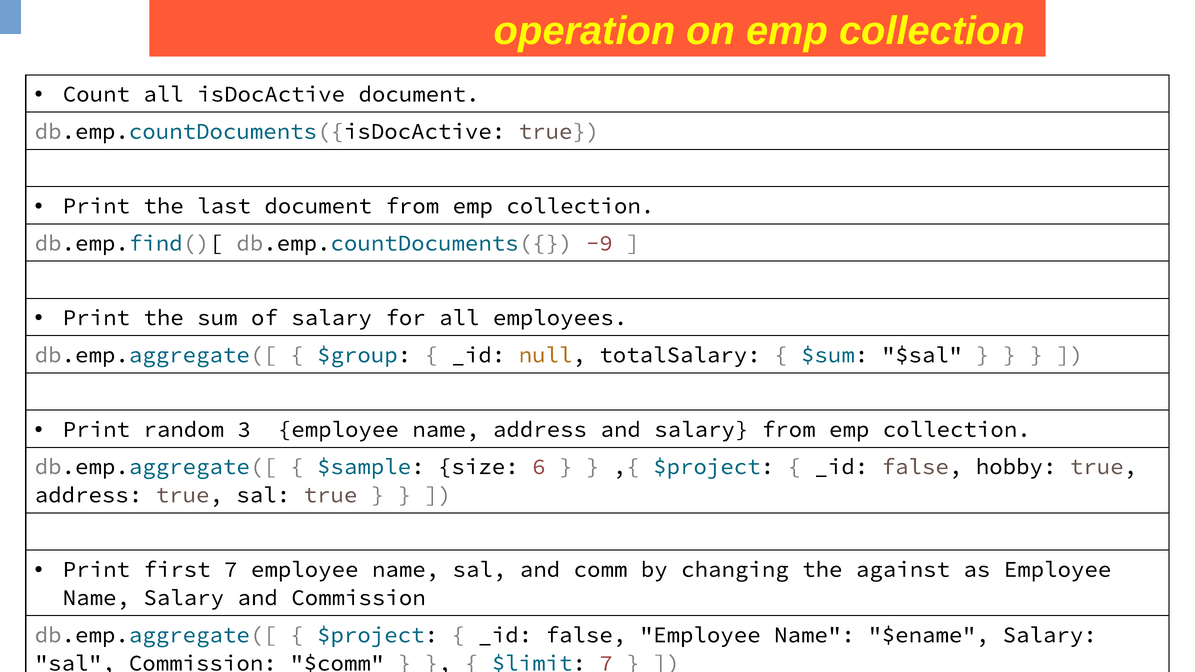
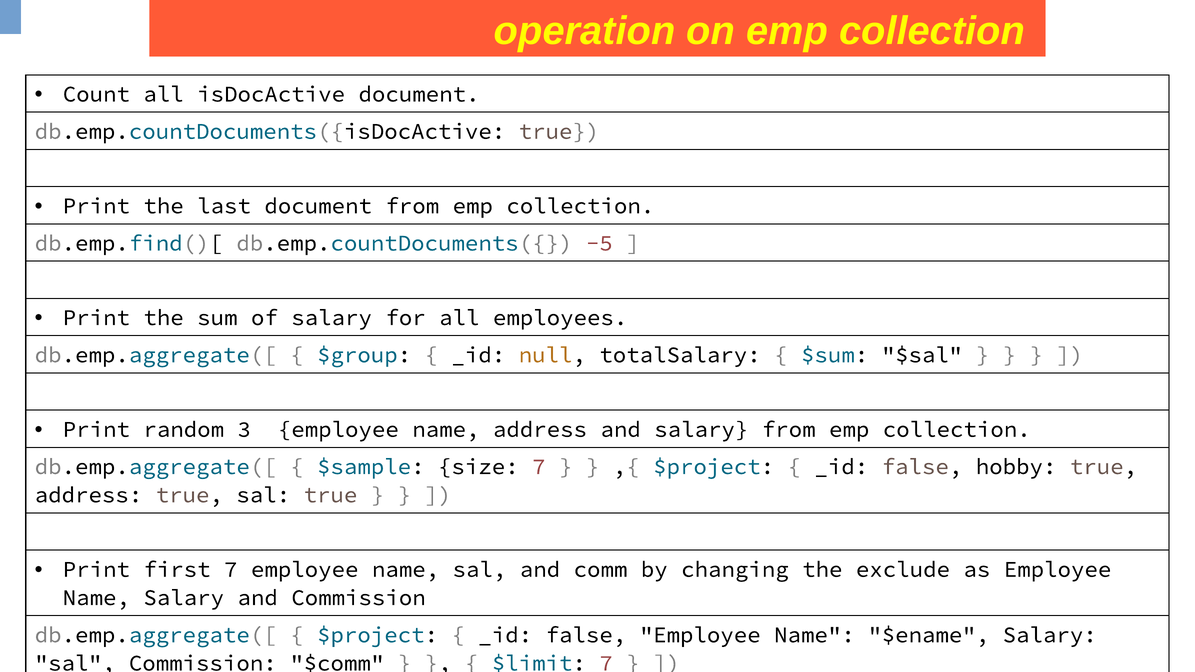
-9: -9 -> -5
size 6: 6 -> 7
against: against -> exclude
